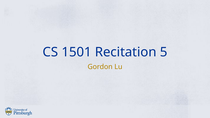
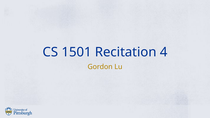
5: 5 -> 4
